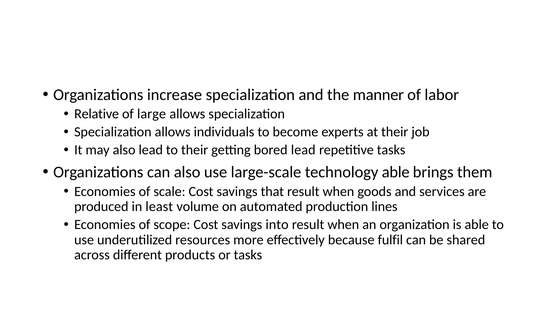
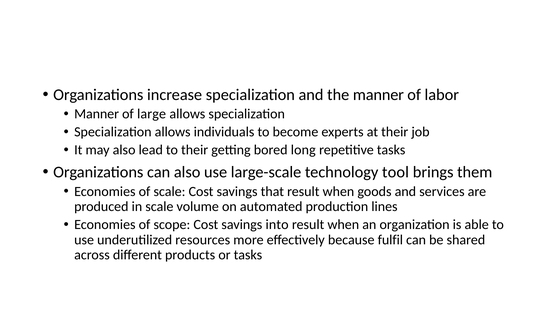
Relative at (97, 114): Relative -> Manner
bored lead: lead -> long
technology able: able -> tool
in least: least -> scale
